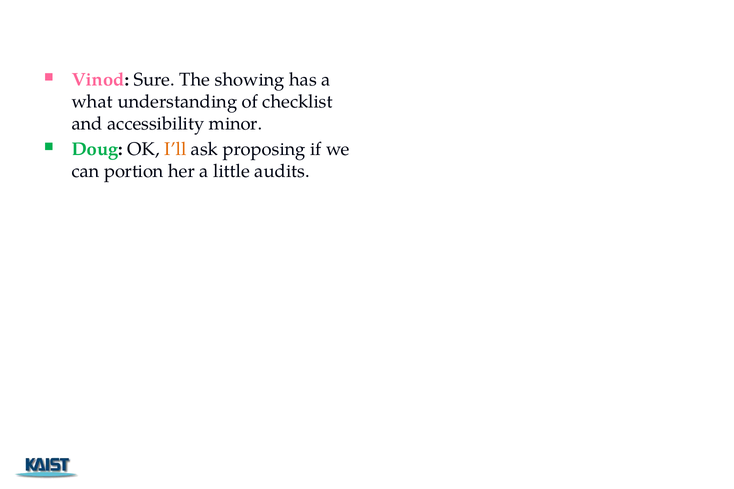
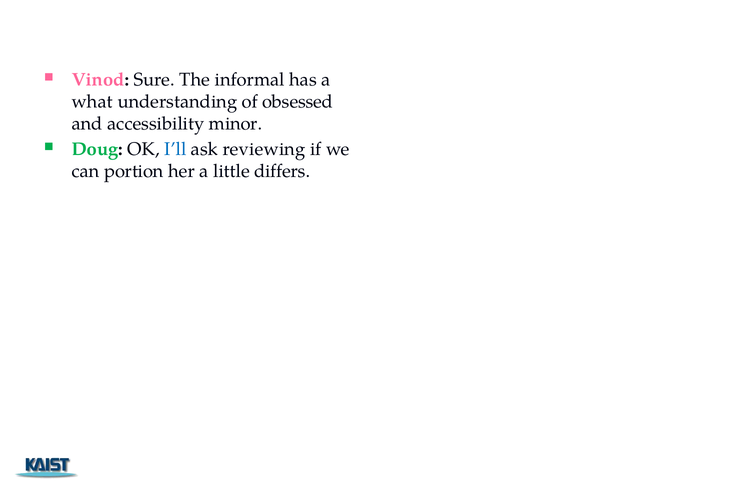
showing: showing -> informal
checklist: checklist -> obsessed
I’ll colour: orange -> blue
proposing: proposing -> reviewing
audits: audits -> differs
